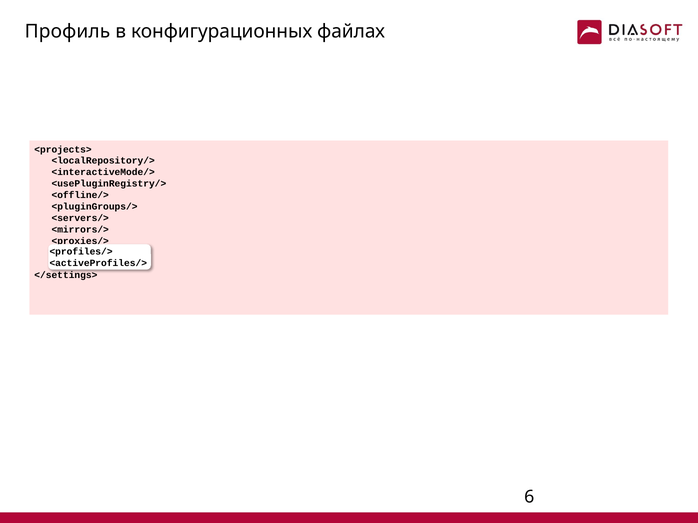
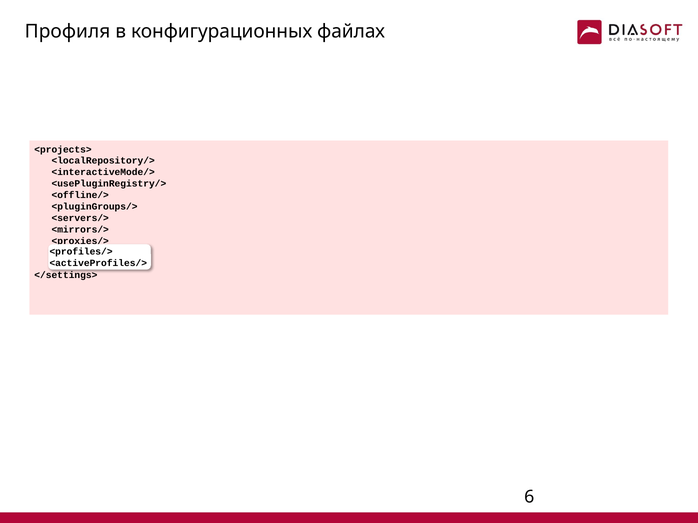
Профиль: Профиль -> Профиля
